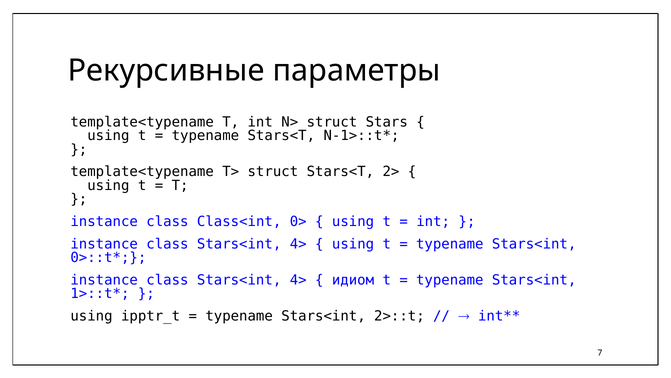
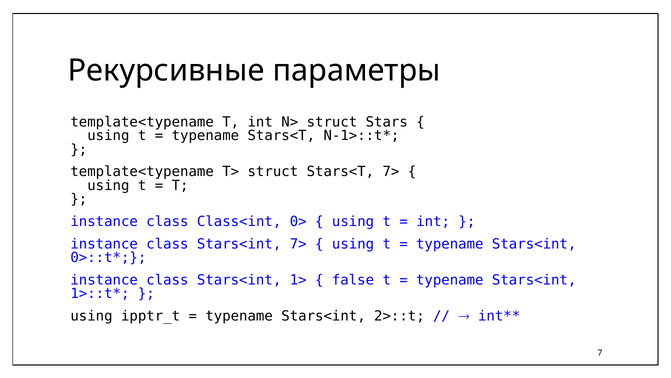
Stars<T 2>: 2> -> 7>
4> at (298, 244): 4> -> 7>
4> at (298, 280): 4> -> 1>
идиом: идиом -> false
